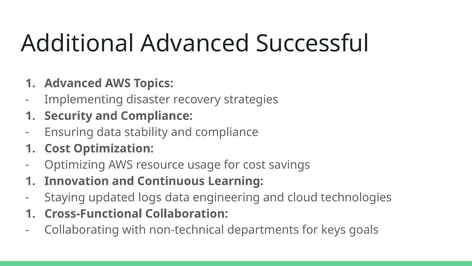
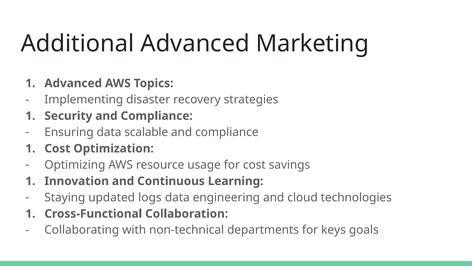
Successful: Successful -> Marketing
stability: stability -> scalable
